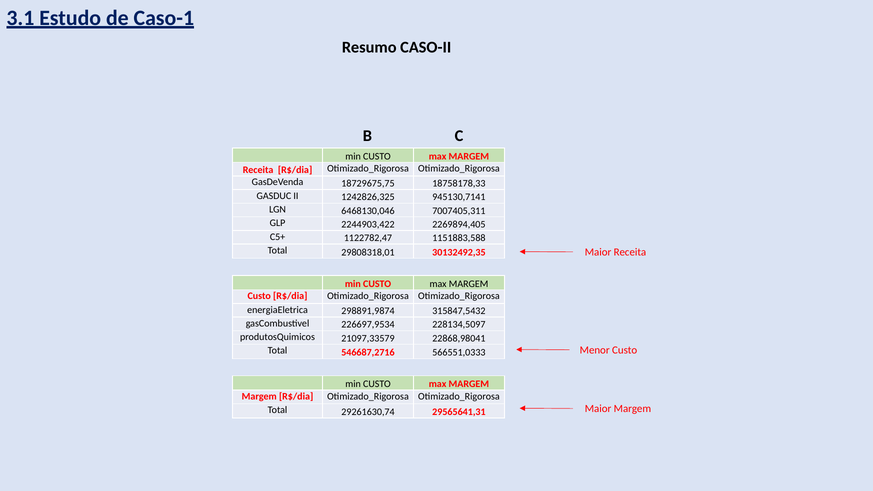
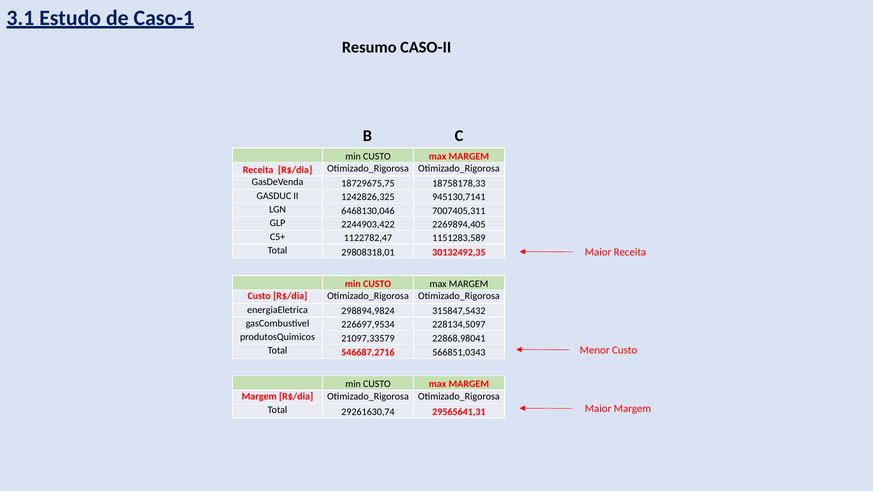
1151883,588: 1151883,588 -> 1151283,589
298891,9874: 298891,9874 -> 298894,9824
566551,0333: 566551,0333 -> 566851,0343
